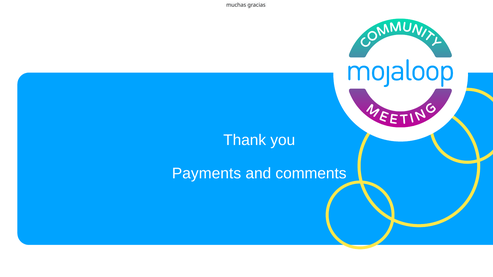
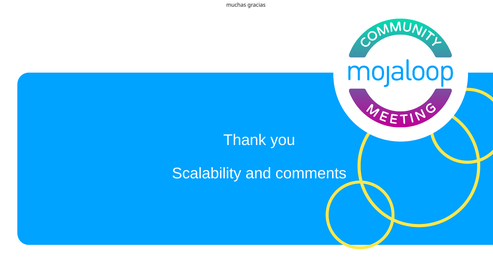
Payments: Payments -> Scalability
